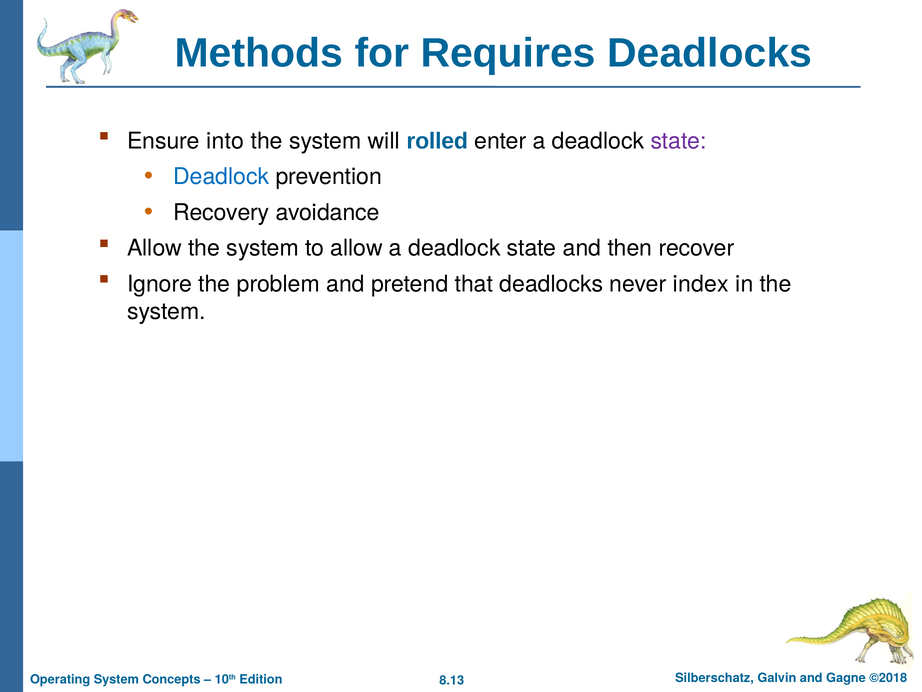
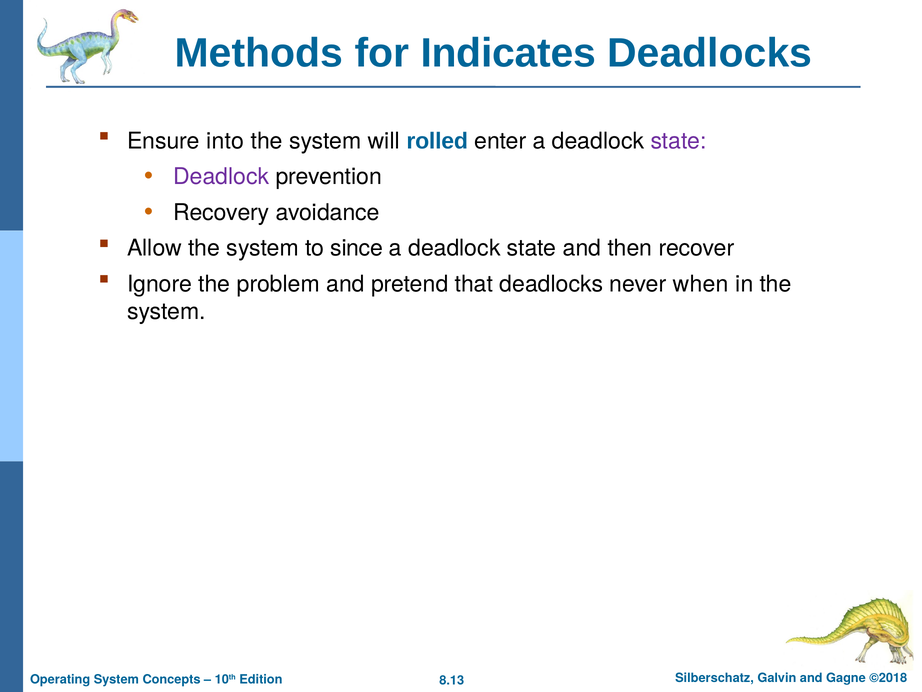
Requires: Requires -> Indicates
Deadlock at (221, 177) colour: blue -> purple
to allow: allow -> since
index: index -> when
